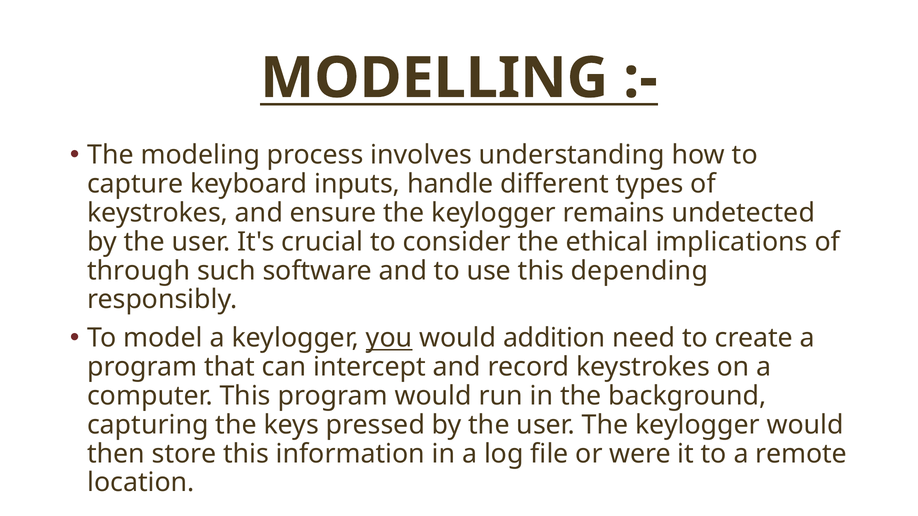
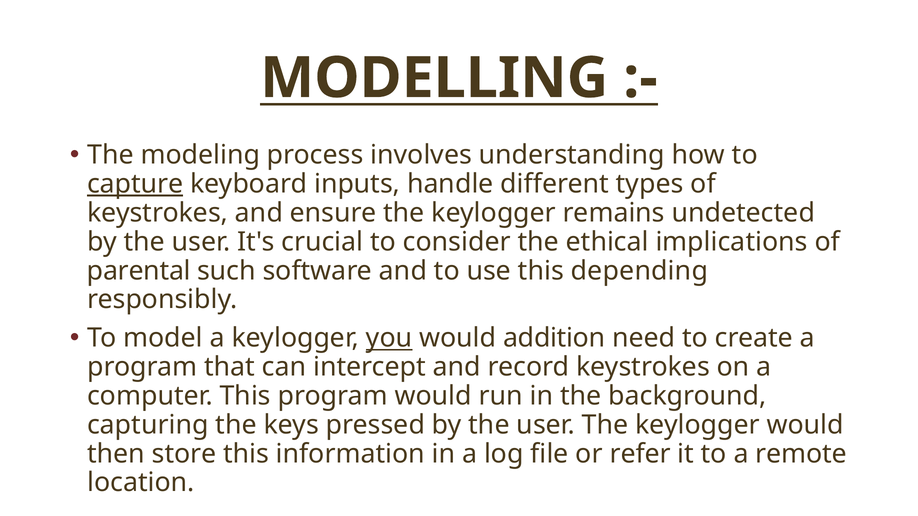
capture underline: none -> present
through: through -> parental
were: were -> refer
